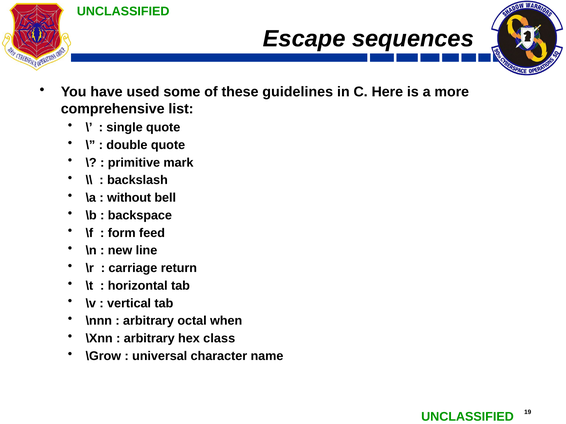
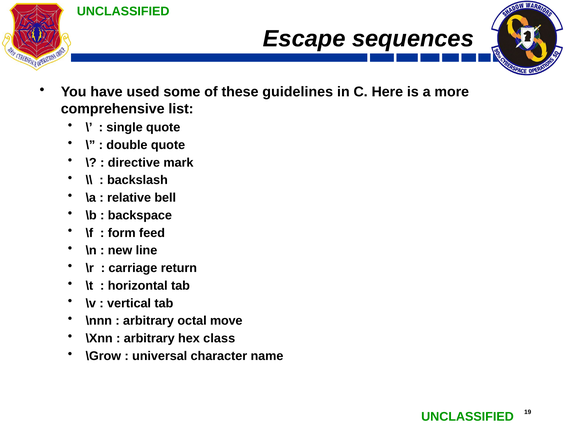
primitive: primitive -> directive
without: without -> relative
when: when -> move
